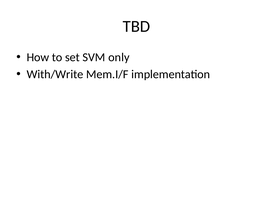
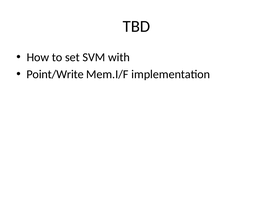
only: only -> with
With/Write: With/Write -> Point/Write
